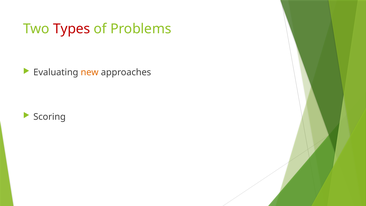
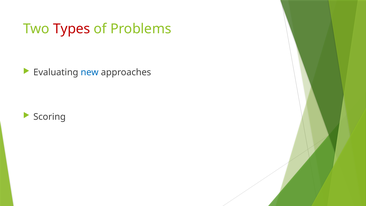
new colour: orange -> blue
